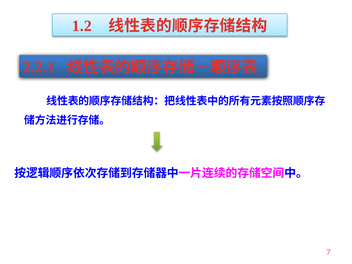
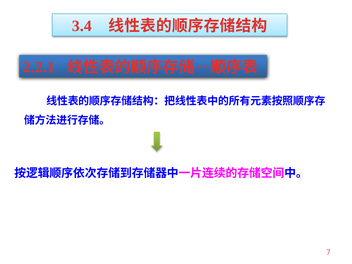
1.2: 1.2 -> 3.4
